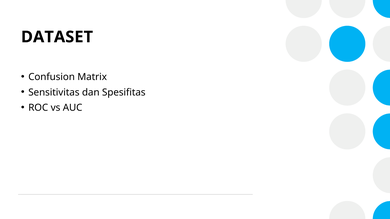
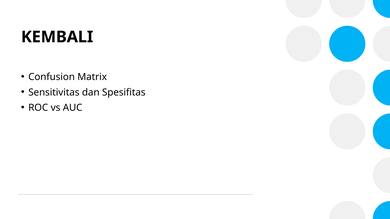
DATASET: DATASET -> KEMBALI
